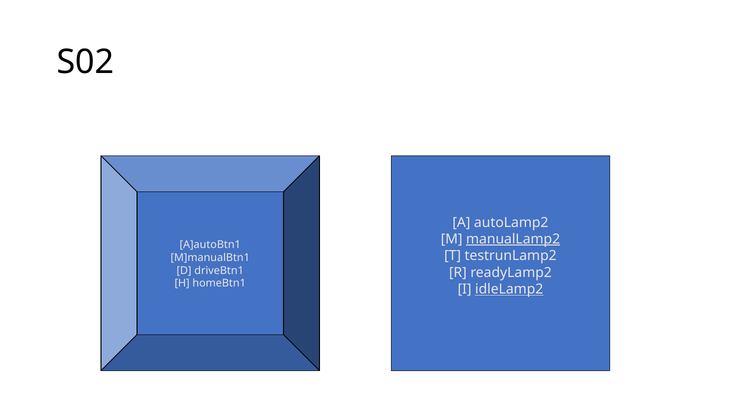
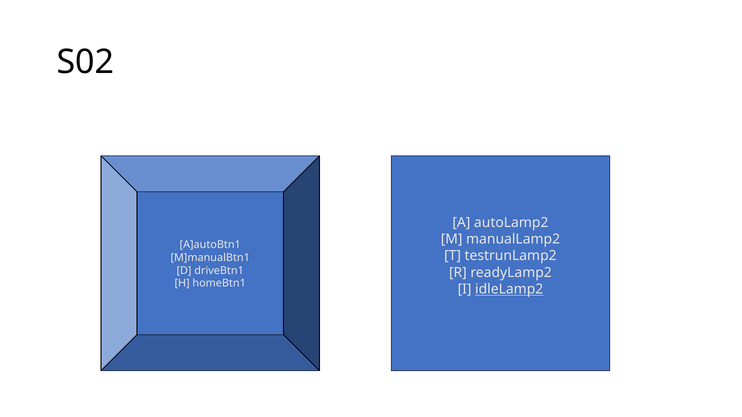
manualLamp2 underline: present -> none
